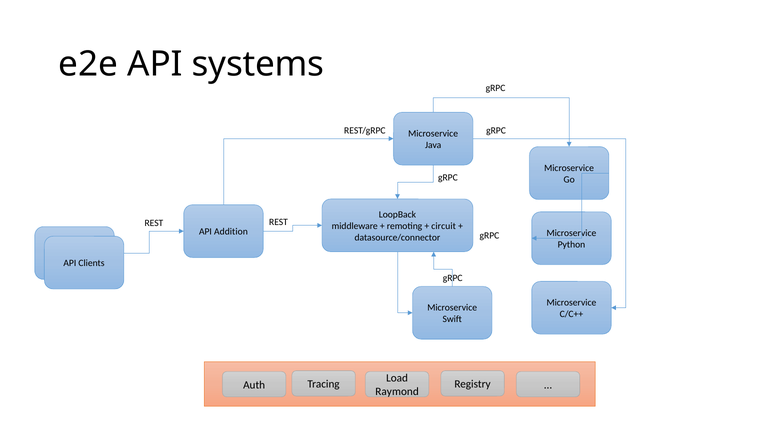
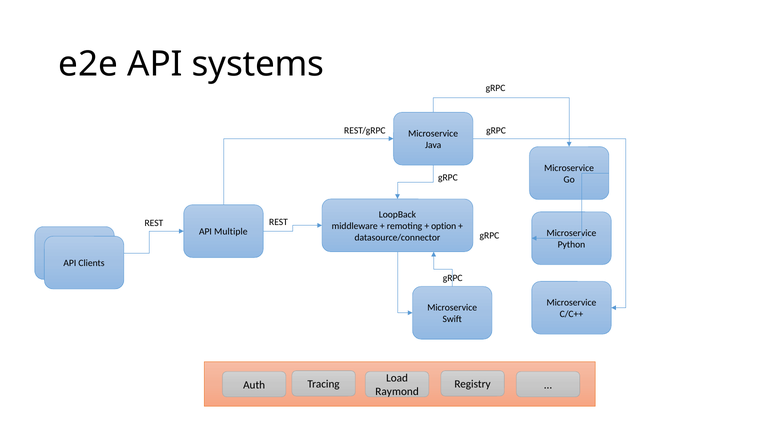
circuit: circuit -> option
Addition: Addition -> Multiple
